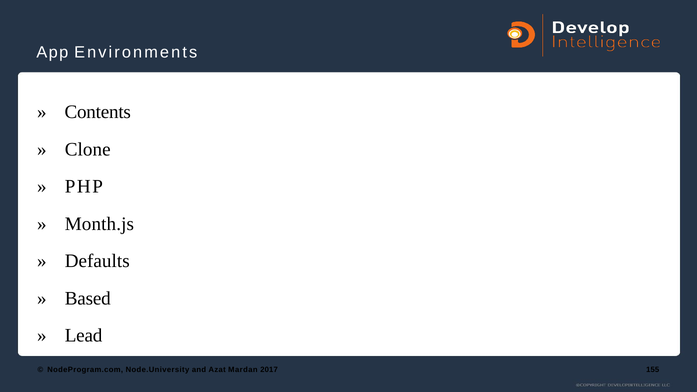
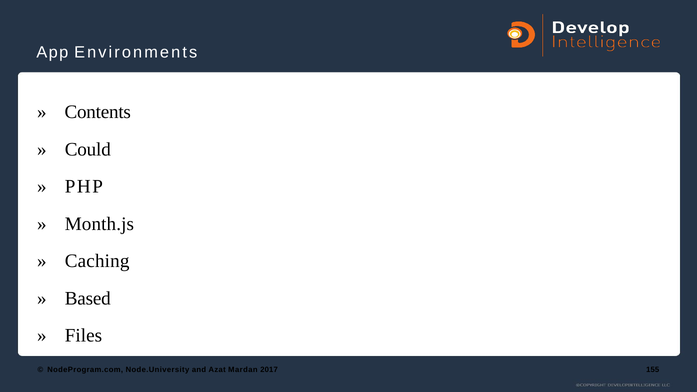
Clone: Clone -> Could
Defaults: Defaults -> Caching
Lead: Lead -> Files
